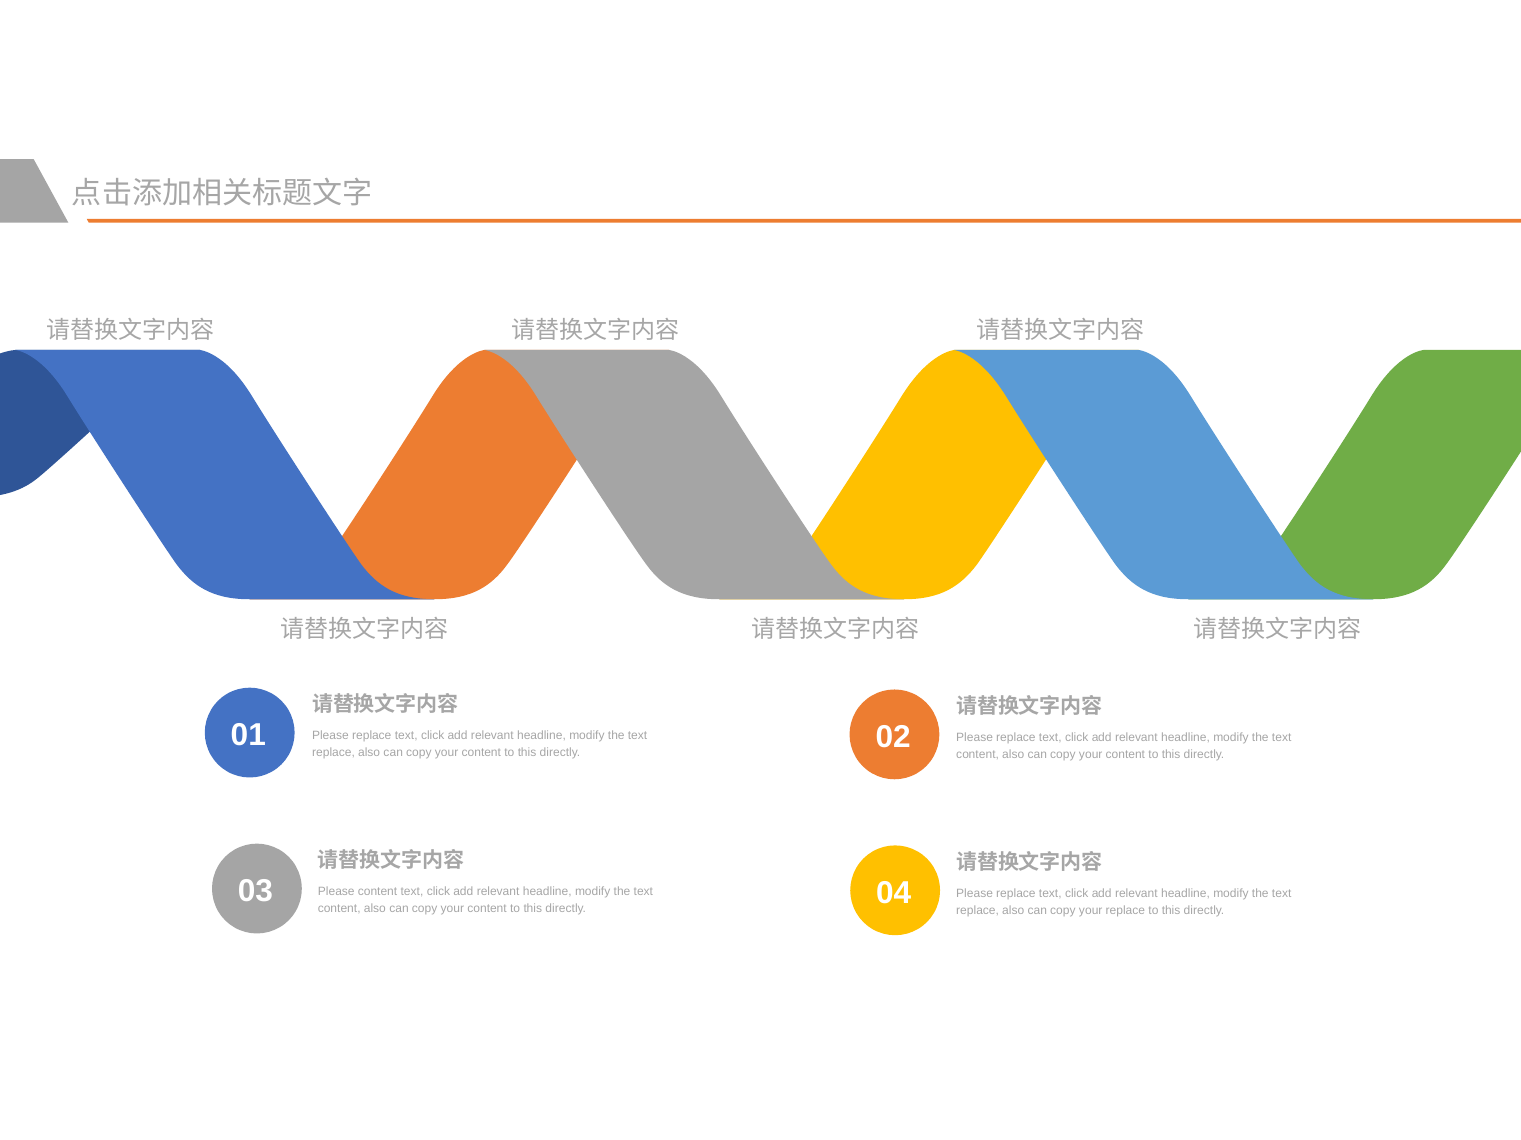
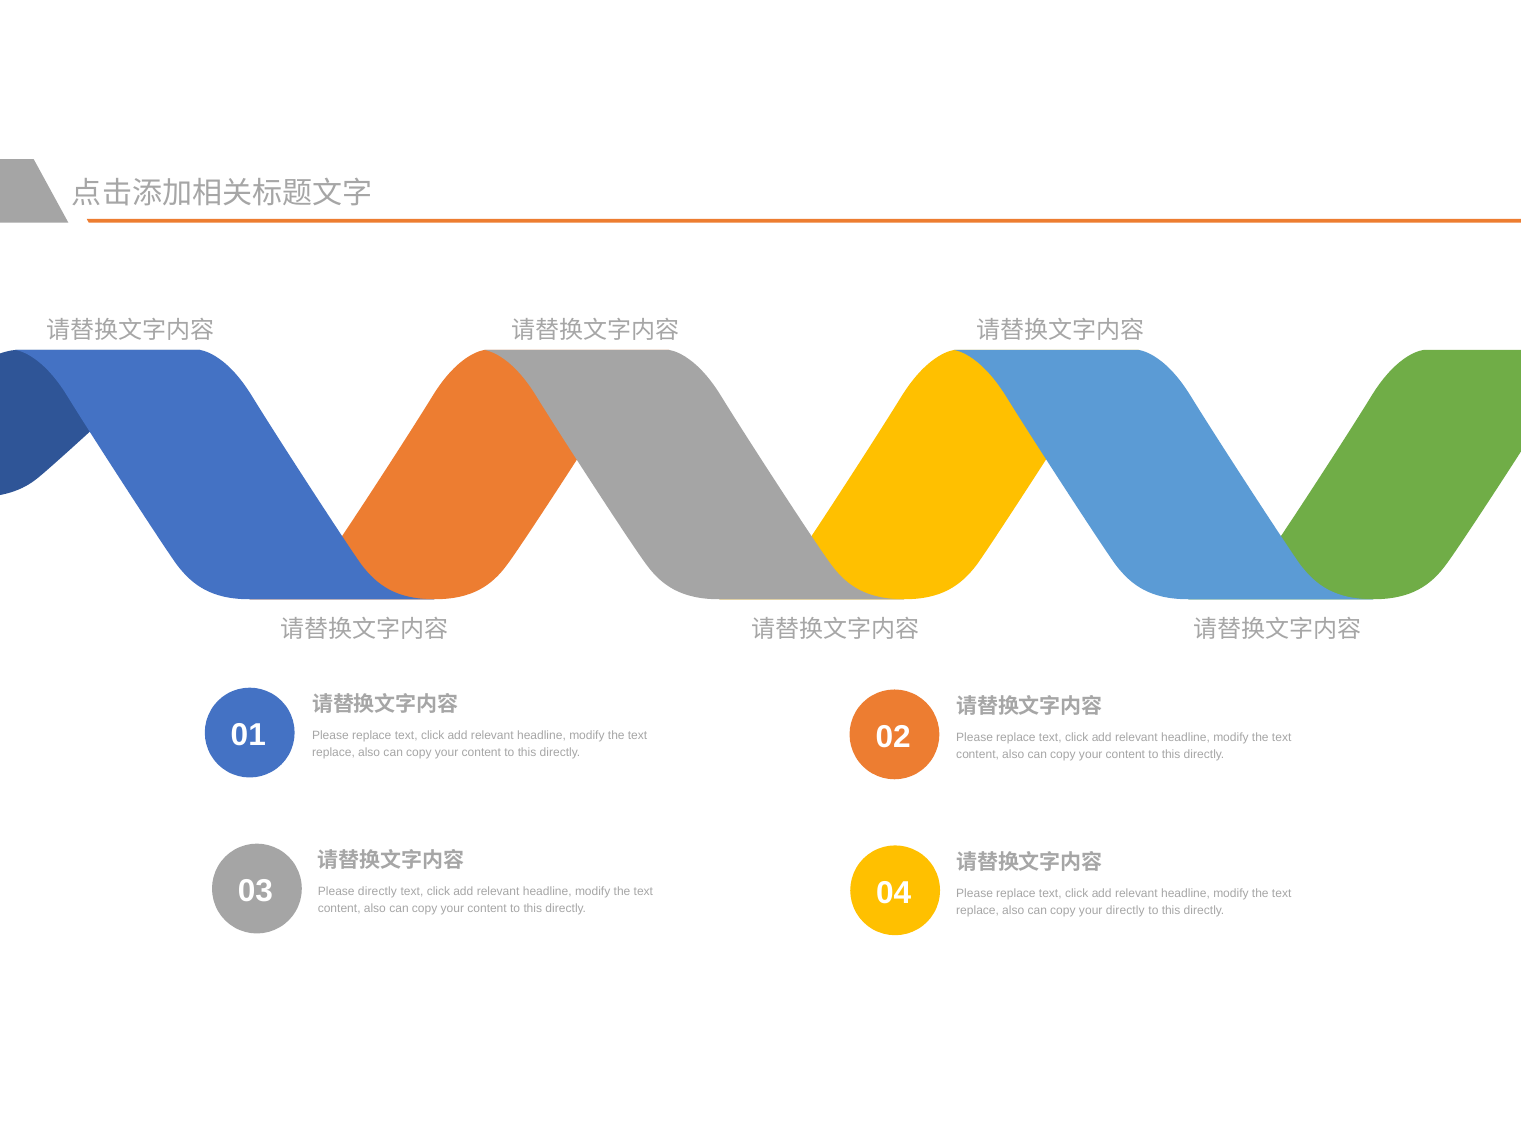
Please content: content -> directly
your replace: replace -> directly
